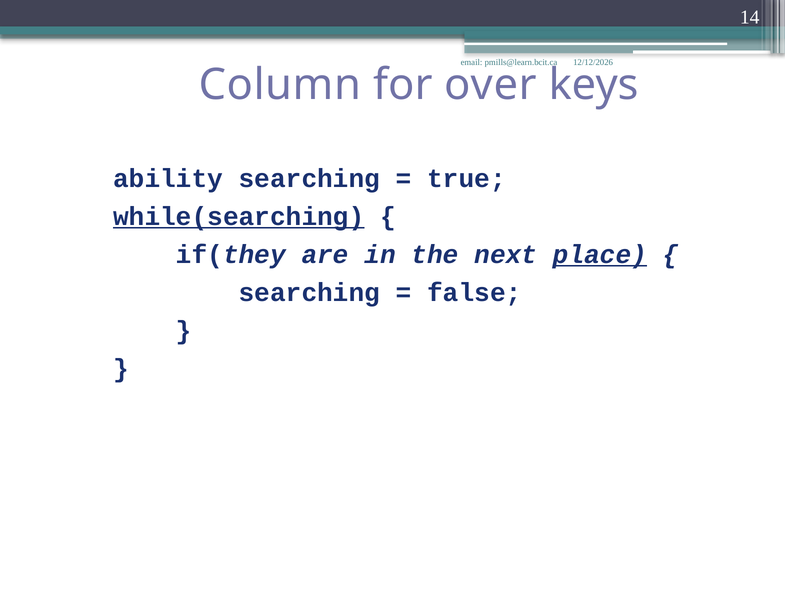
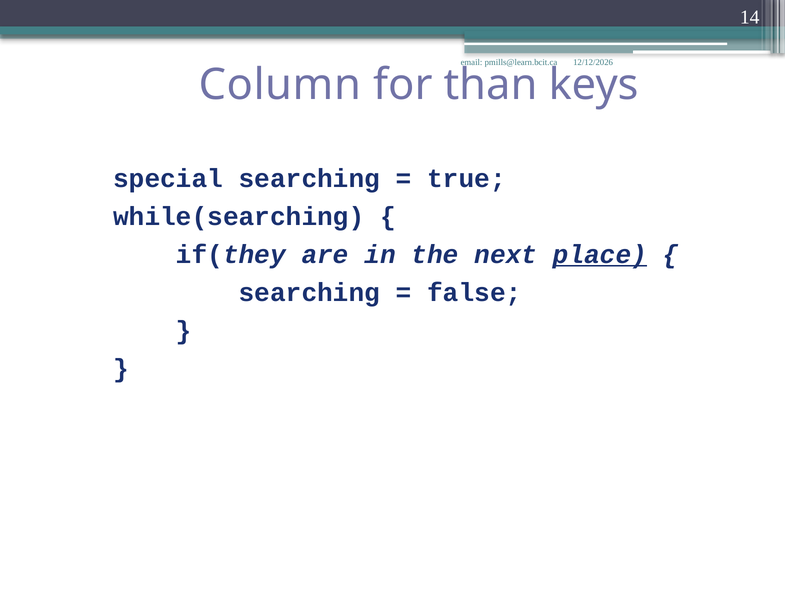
over: over -> than
ability: ability -> special
while(searching underline: present -> none
